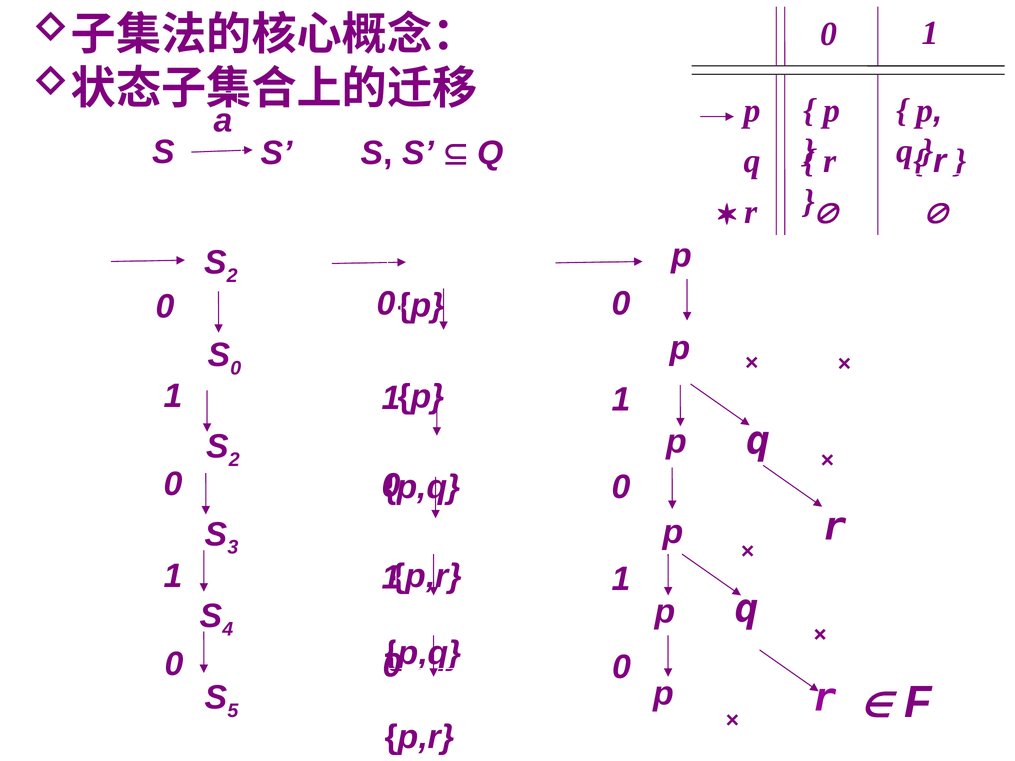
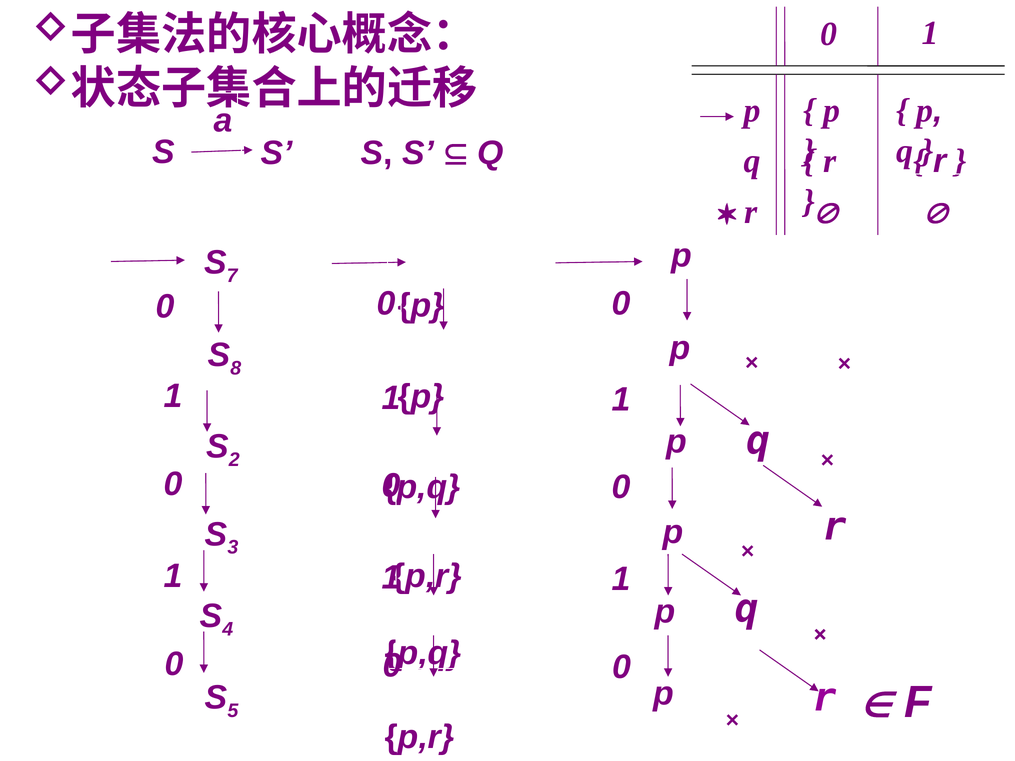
2 at (232, 276): 2 -> 7
S 0: 0 -> 8
